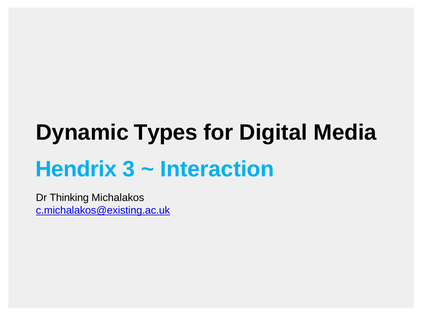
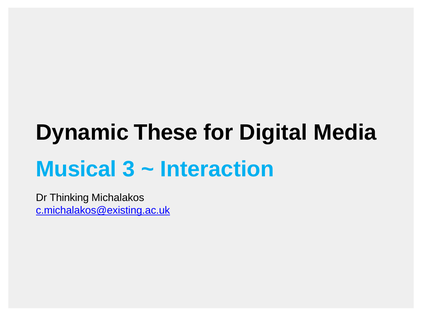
Types: Types -> These
Hendrix: Hendrix -> Musical
